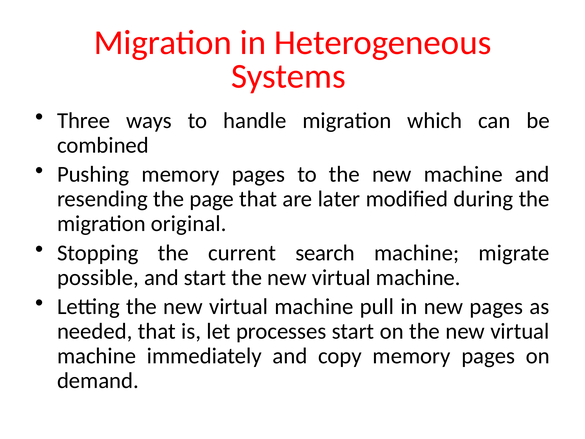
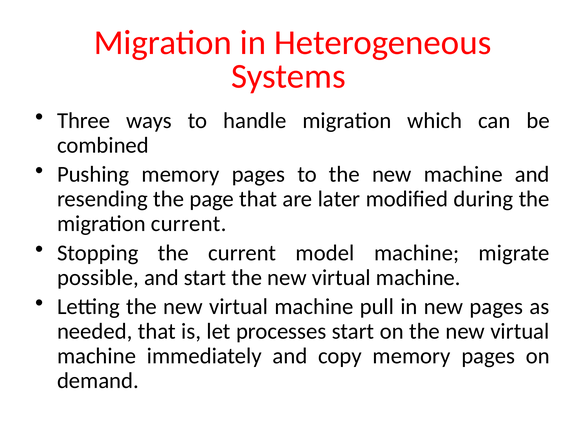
migration original: original -> current
search: search -> model
